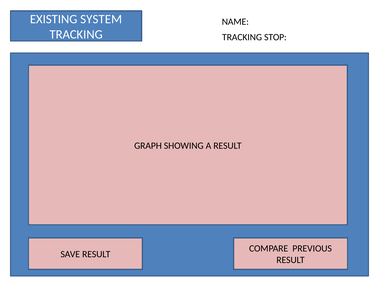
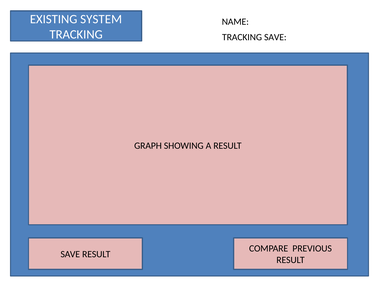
TRACKING STOP: STOP -> SAVE
